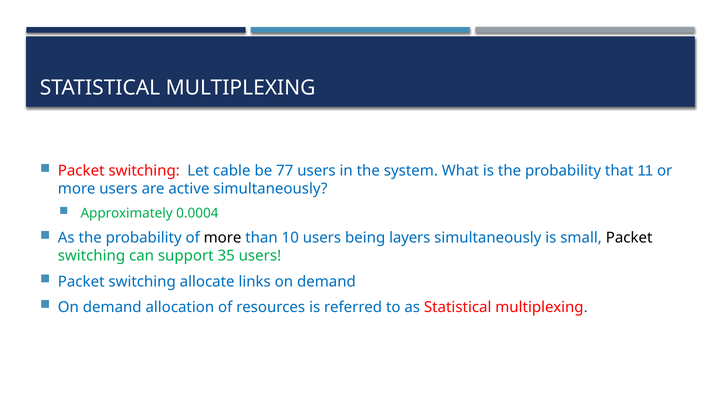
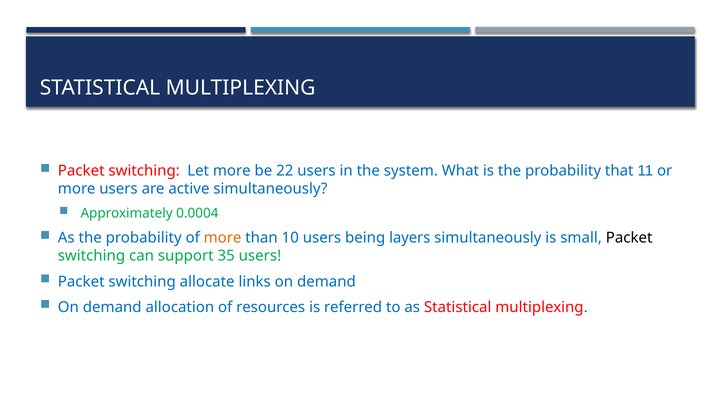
Let cable: cable -> more
77: 77 -> 22
more at (223, 238) colour: black -> orange
